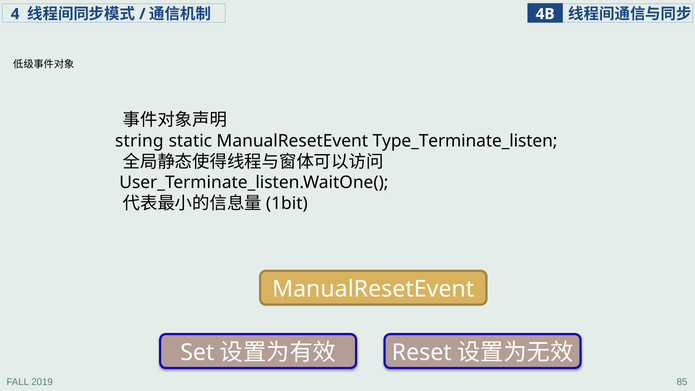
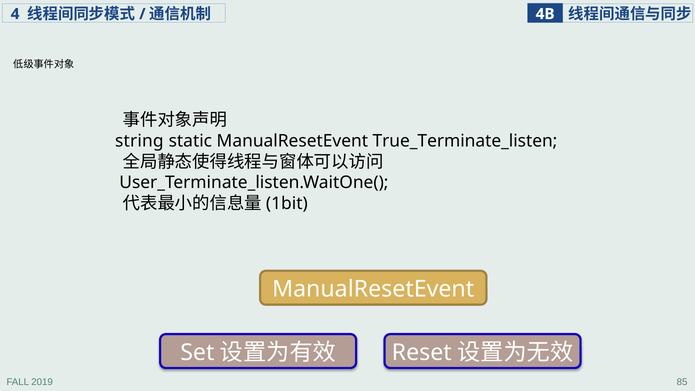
Type_Terminate_listen: Type_Terminate_listen -> True_Terminate_listen
